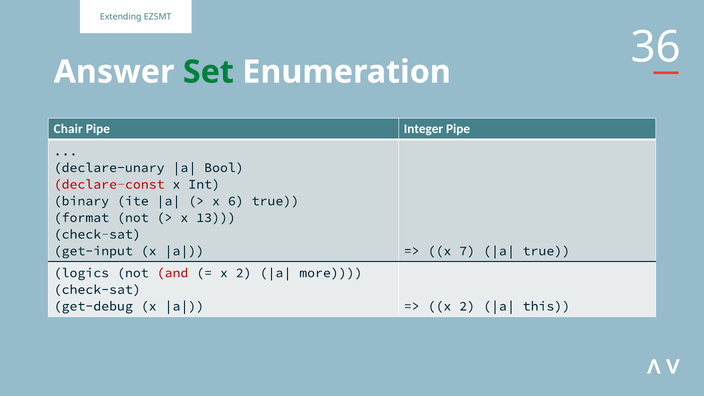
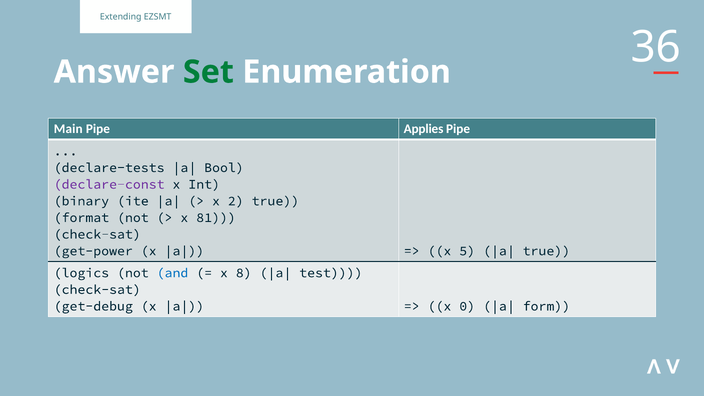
Chair: Chair -> Main
Integer: Integer -> Applies
declare-unary: declare-unary -> declare-tests
declare-const colour: red -> purple
6: 6 -> 2
13: 13 -> 81
get-input: get-input -> get-power
7: 7 -> 5
and colour: red -> blue
2 at (244, 273): 2 -> 8
more: more -> test
2 at (467, 306): 2 -> 0
this: this -> form
